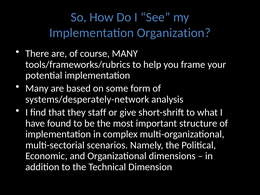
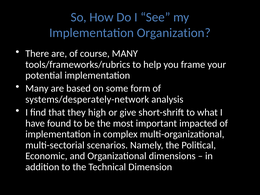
staff: staff -> high
structure: structure -> impacted
